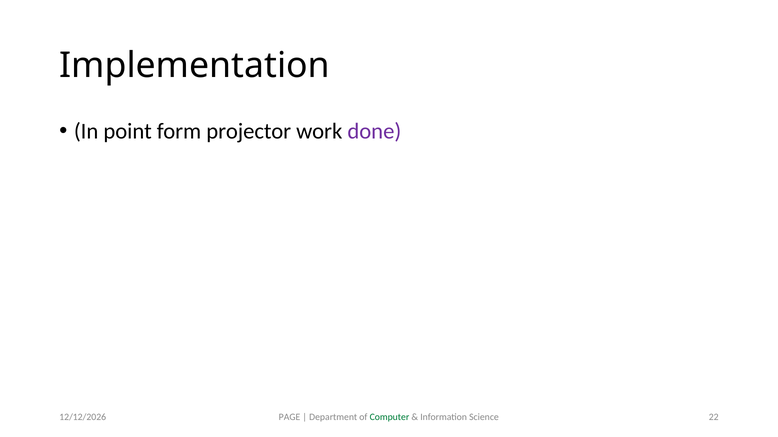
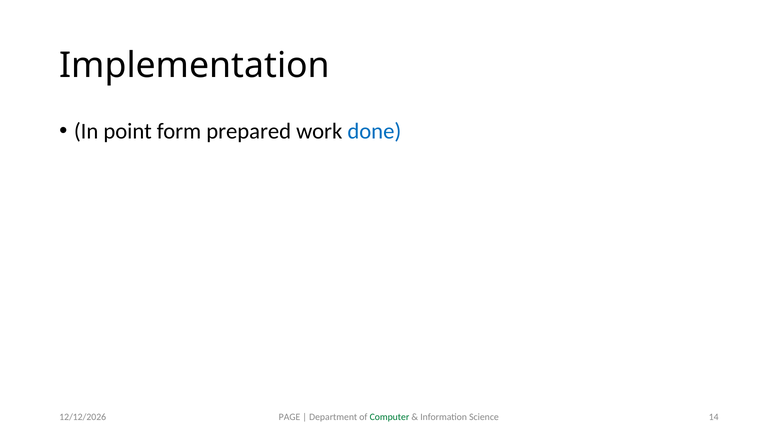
projector: projector -> prepared
done colour: purple -> blue
22: 22 -> 14
